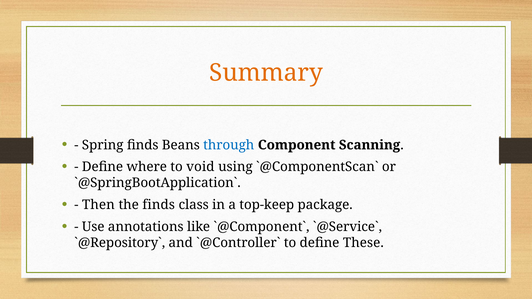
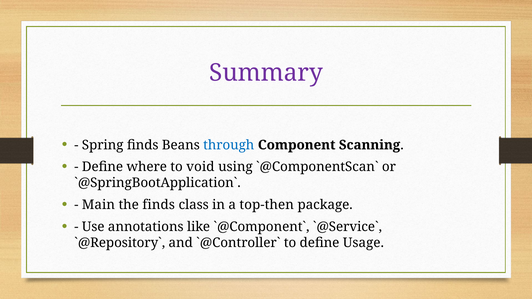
Summary colour: orange -> purple
Then: Then -> Main
top-keep: top-keep -> top-then
These: These -> Usage
